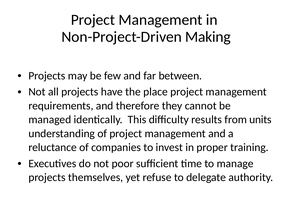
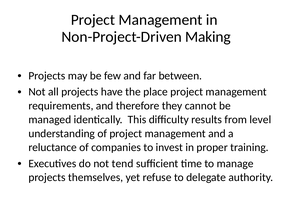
units: units -> level
poor: poor -> tend
